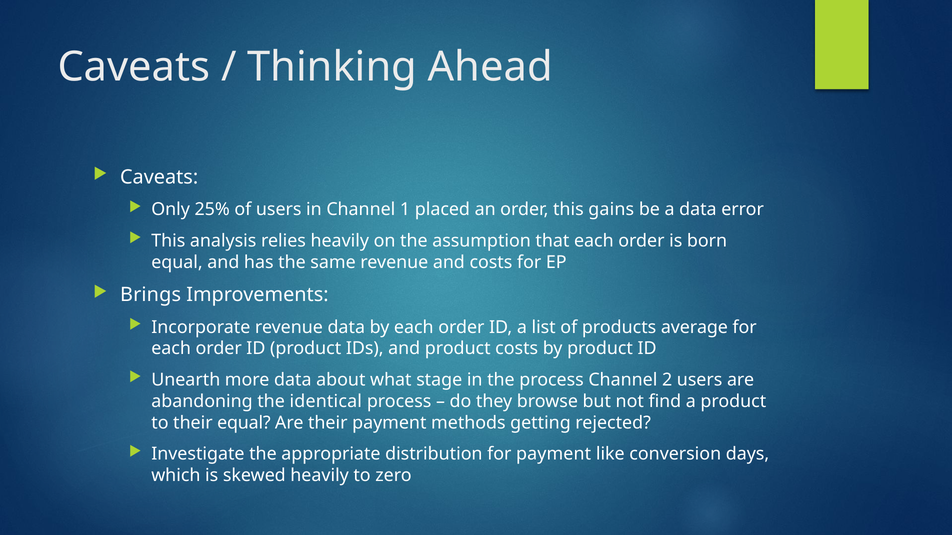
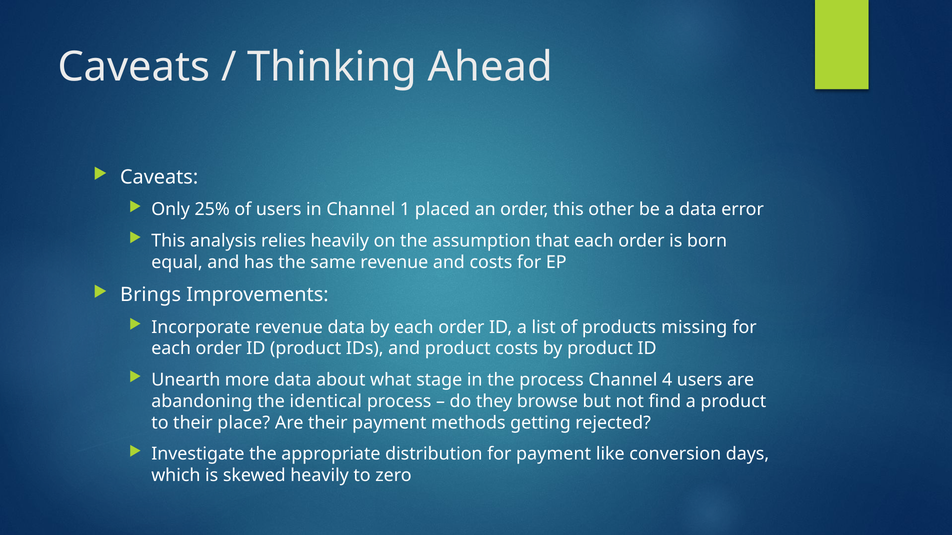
gains: gains -> other
average: average -> missing
2: 2 -> 4
their equal: equal -> place
